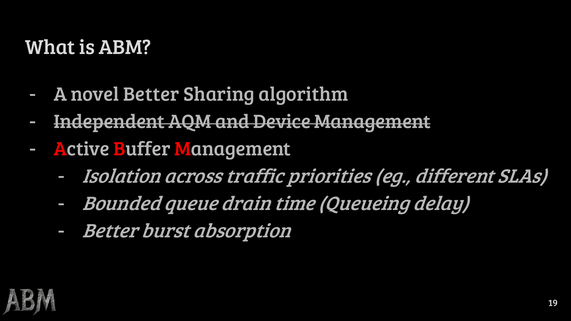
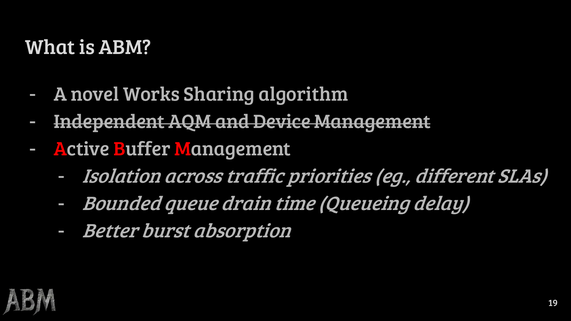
novel Better: Better -> Works
